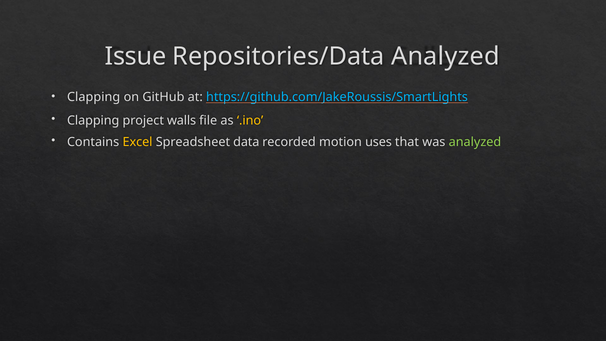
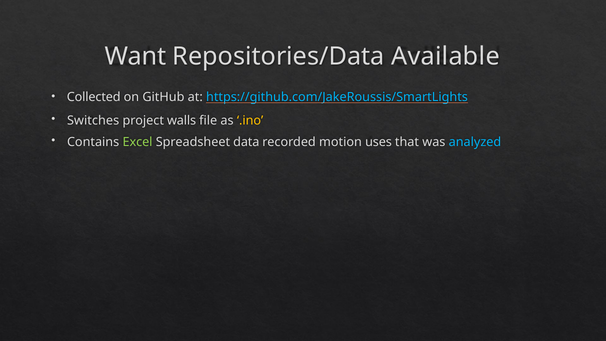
Issue: Issue -> Want
Repositories/Data Analyzed: Analyzed -> Available
Clapping at (94, 97): Clapping -> Collected
Clapping at (93, 120): Clapping -> Switches
Excel colour: yellow -> light green
analyzed at (475, 142) colour: light green -> light blue
